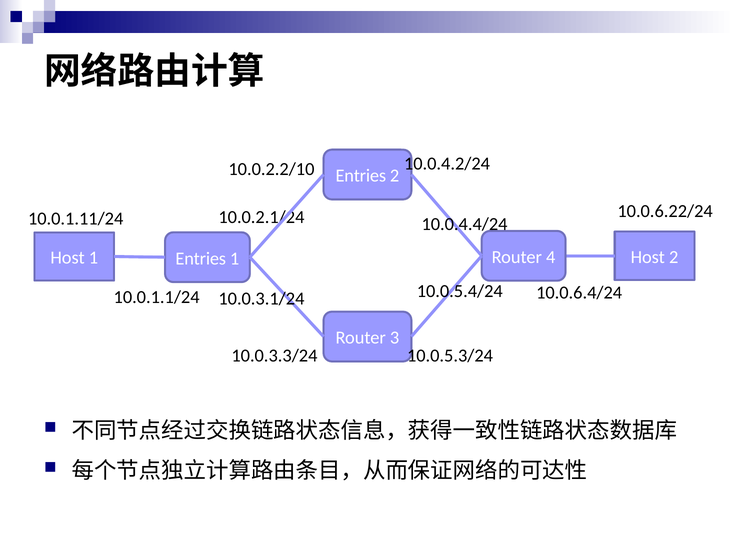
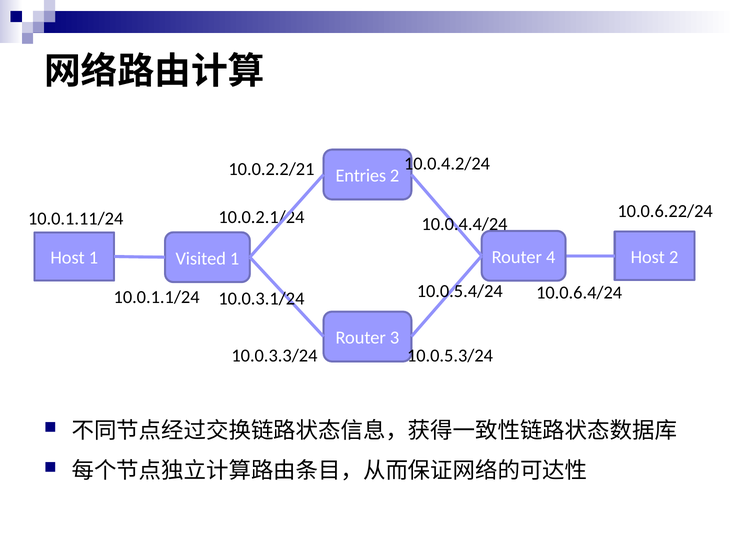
10.0.2.2/10: 10.0.2.2/10 -> 10.0.2.2/21
Entries at (201, 259): Entries -> Visited
